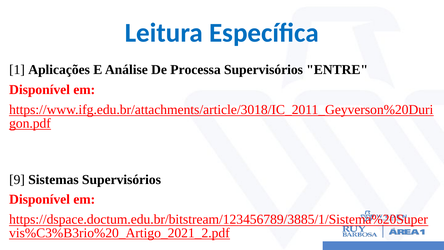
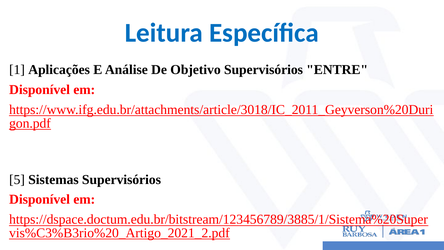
Processa: Processa -> Objetivo
9: 9 -> 5
